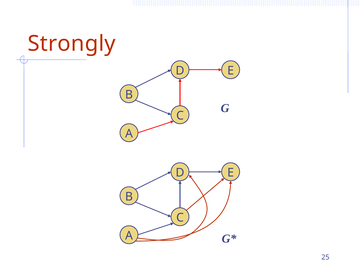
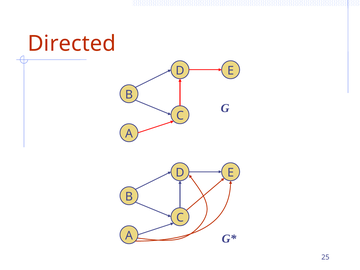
Strongly: Strongly -> Directed
